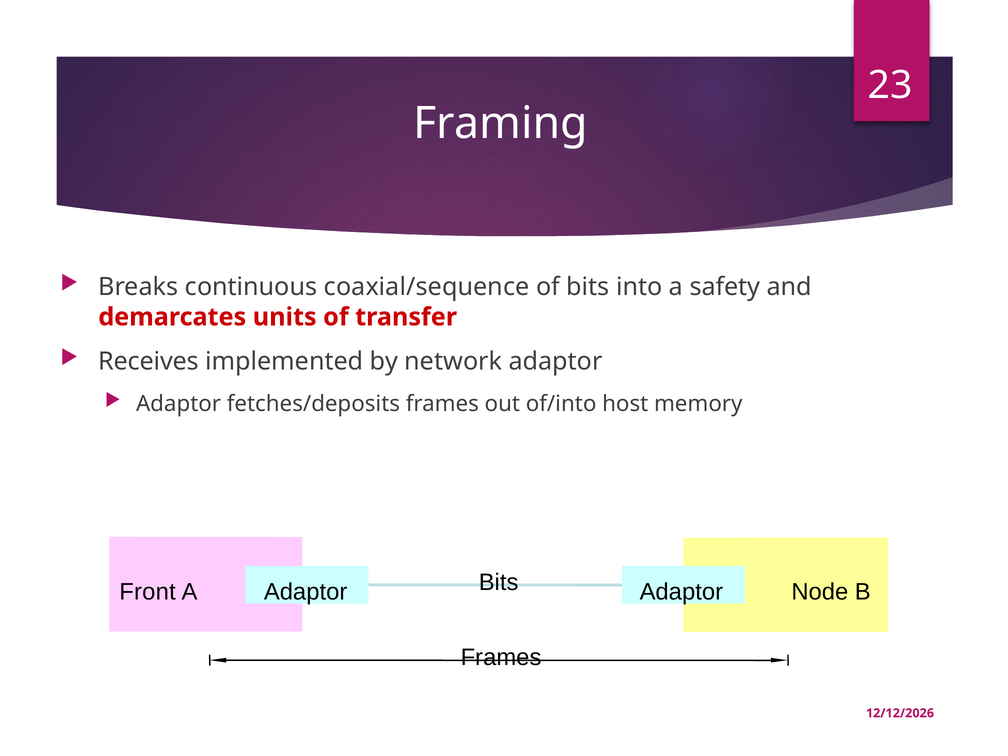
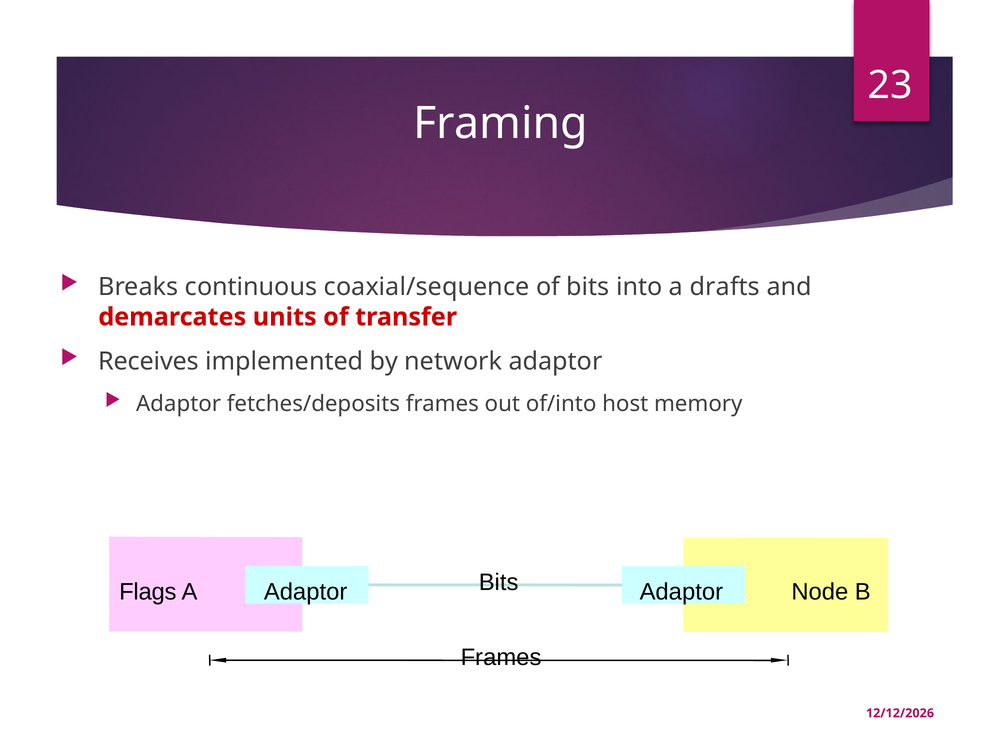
safety: safety -> drafts
Front: Front -> Flags
